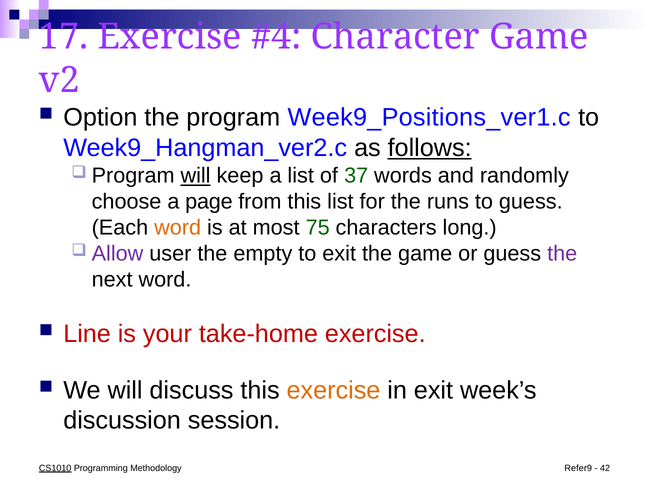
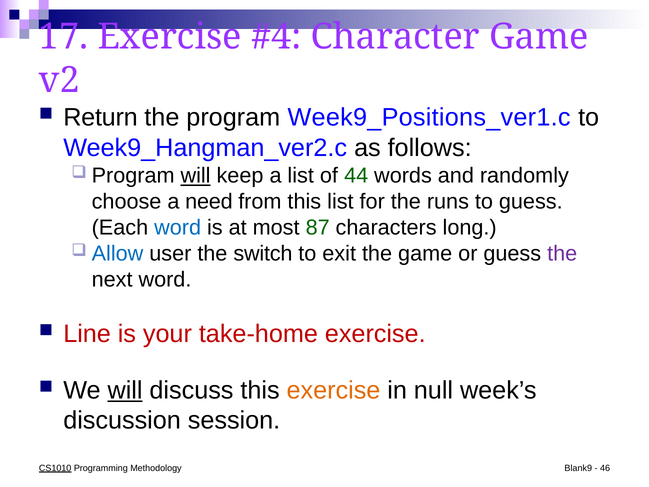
Option: Option -> Return
follows underline: present -> none
37: 37 -> 44
page: page -> need
word at (178, 228) colour: orange -> blue
75: 75 -> 87
Allow colour: purple -> blue
empty: empty -> switch
will at (125, 390) underline: none -> present
in exit: exit -> null
Refer9: Refer9 -> Blank9
42: 42 -> 46
